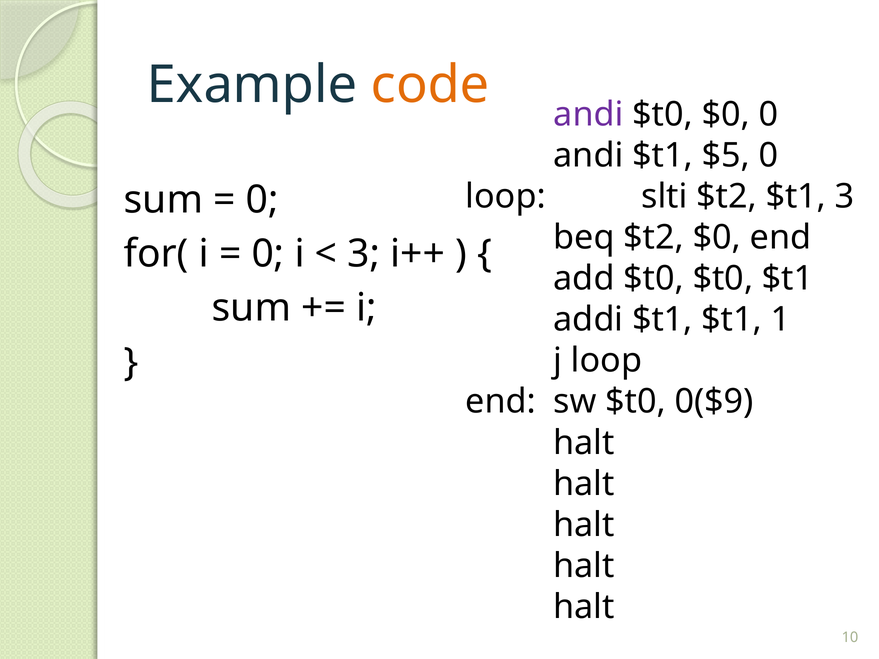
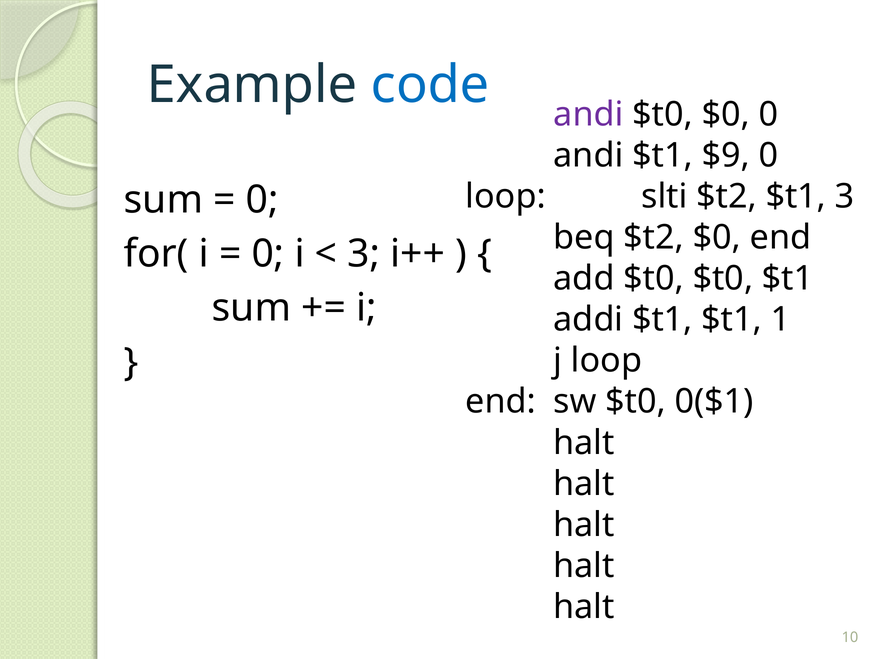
code colour: orange -> blue
$5: $5 -> $9
0($9: 0($9 -> 0($1
